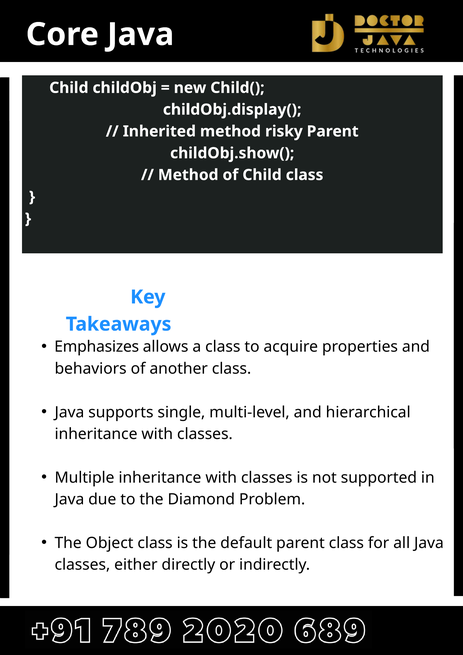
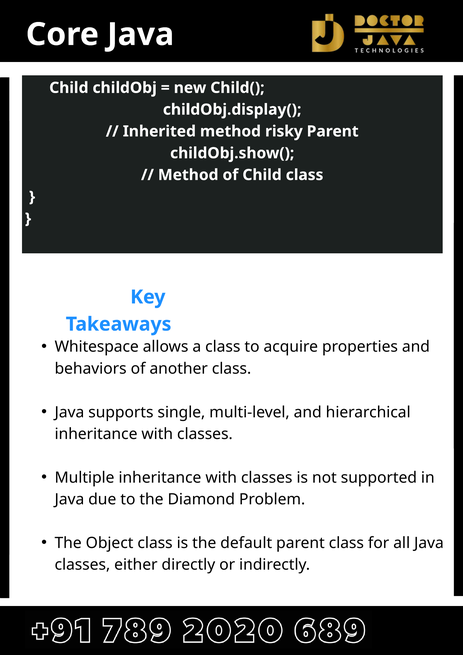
Emphasizes: Emphasizes -> Whitespace
